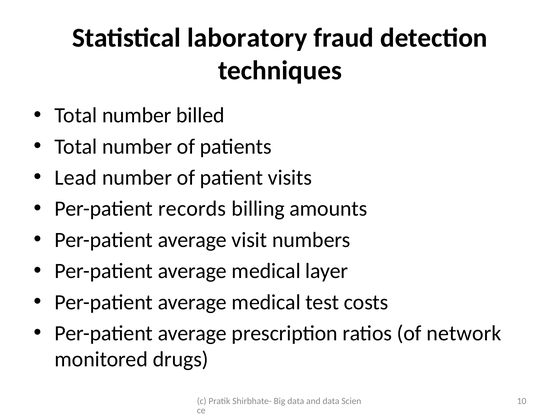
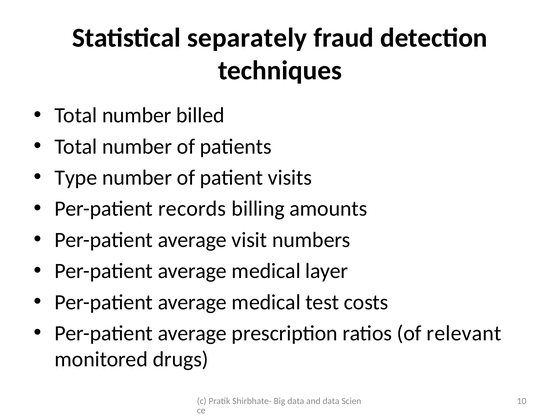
laboratory: laboratory -> separately
Lead: Lead -> Type
network: network -> relevant
